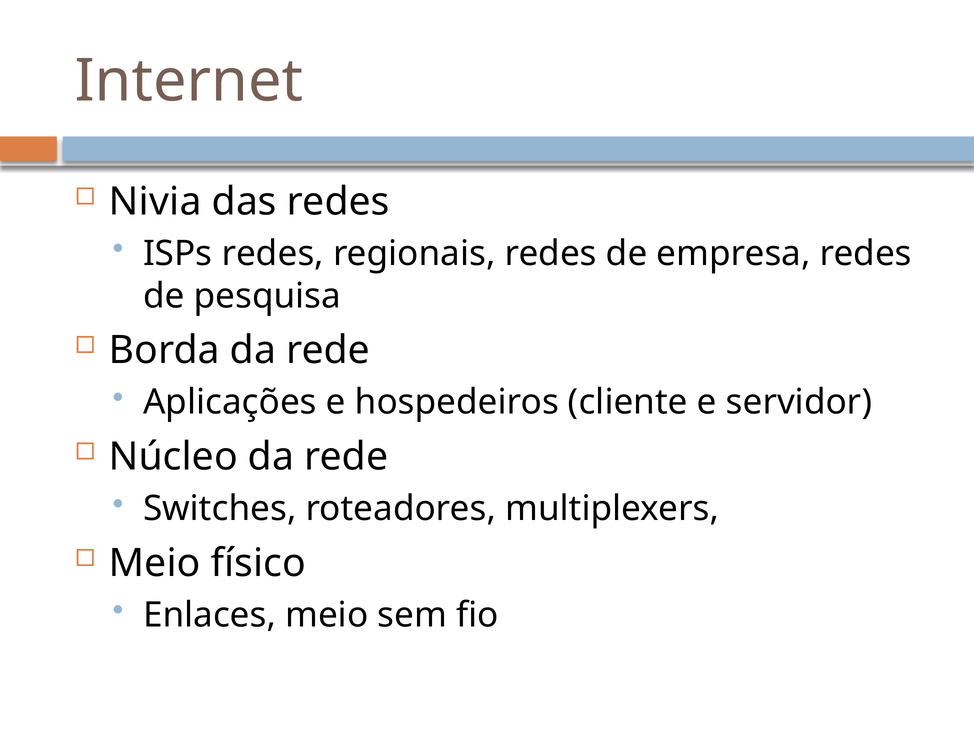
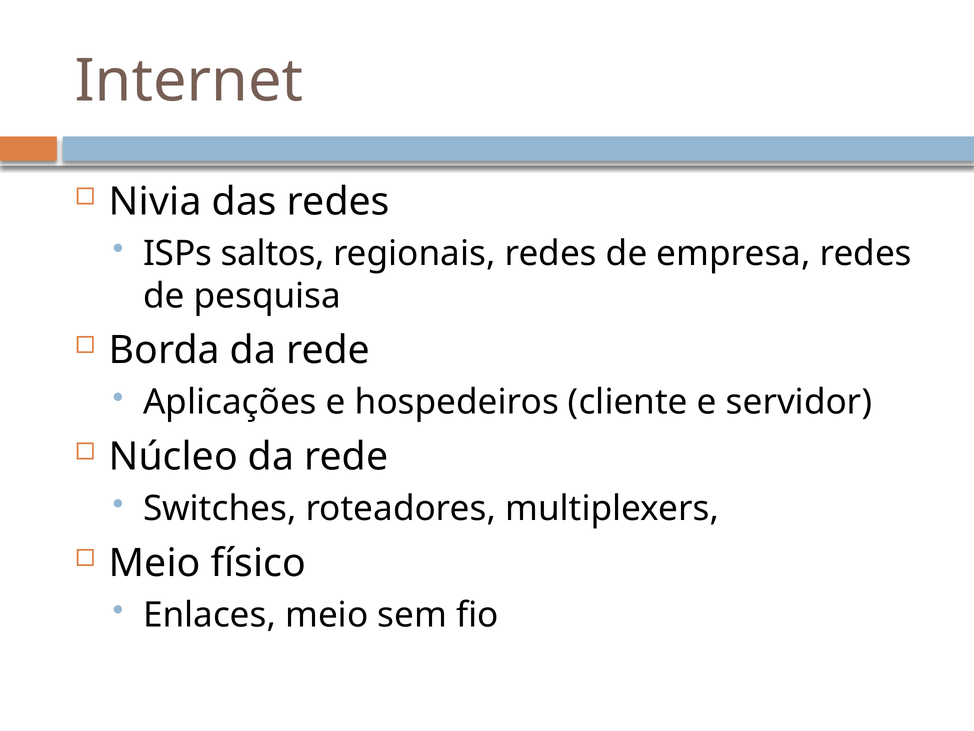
ISPs redes: redes -> saltos
